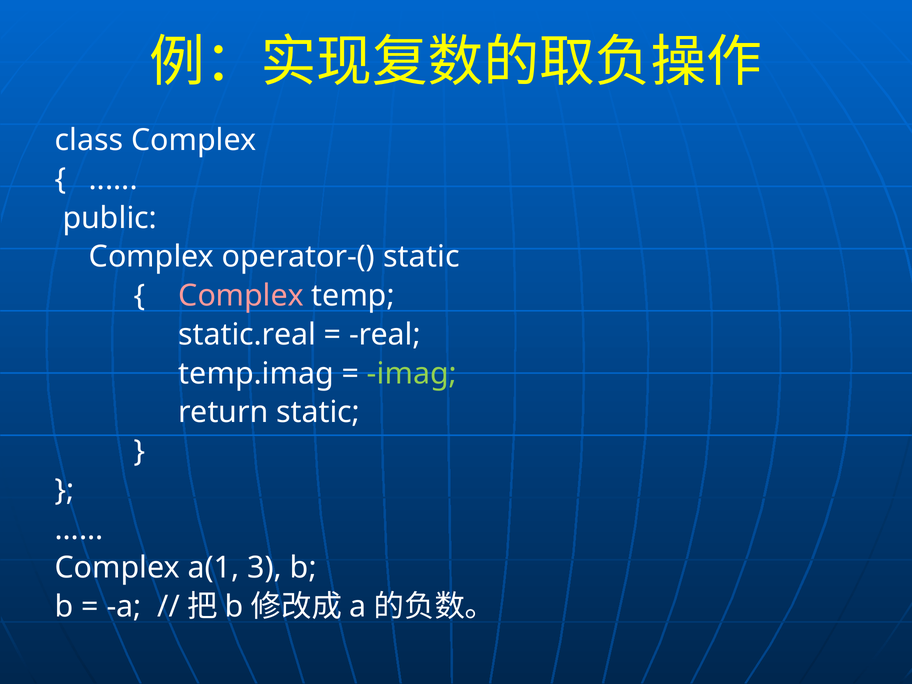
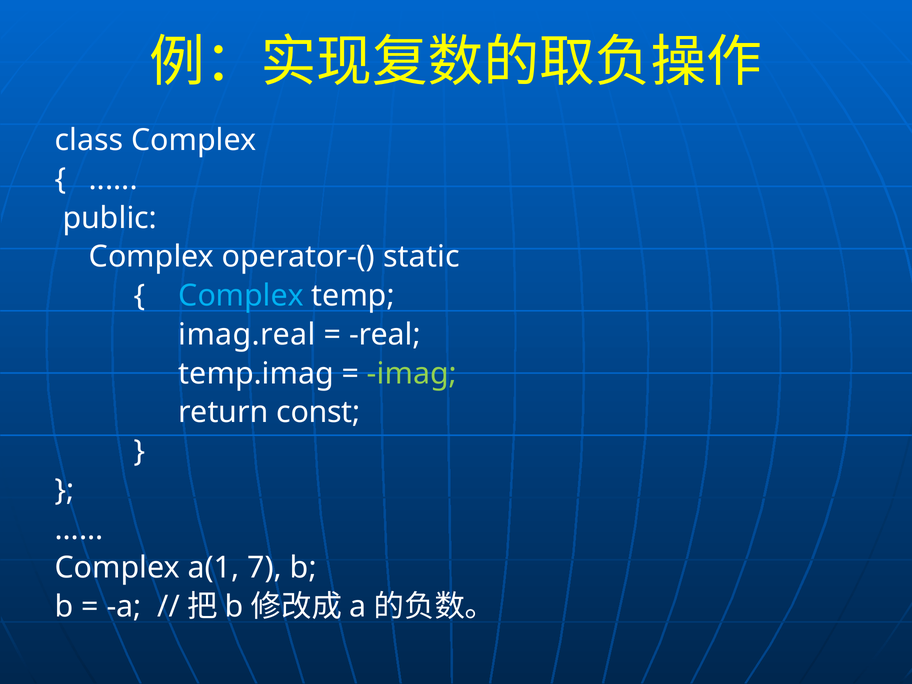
Complex at (241, 296) colour: pink -> light blue
static.real: static.real -> imag.real
return static: static -> const
3: 3 -> 7
